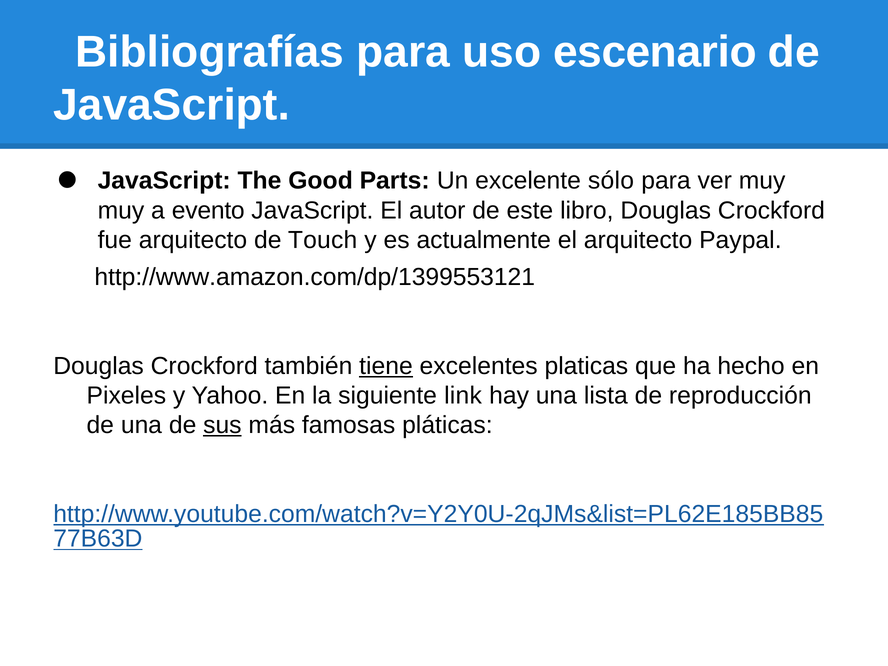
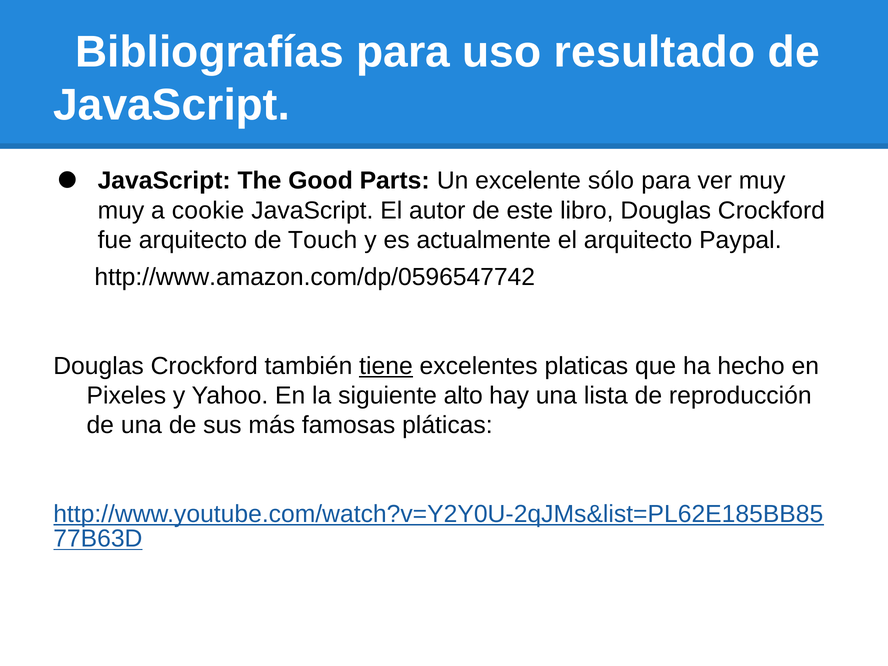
escenario: escenario -> resultado
evento: evento -> cookie
http://www.amazon.com/dp/1399553121: http://www.amazon.com/dp/1399553121 -> http://www.amazon.com/dp/0596547742
link: link -> alto
sus underline: present -> none
